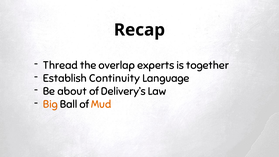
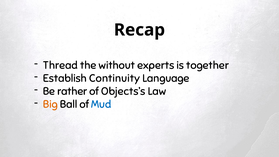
overlap: overlap -> without
about: about -> rather
Delivery’s: Delivery’s -> Objects’s
Mud colour: orange -> blue
